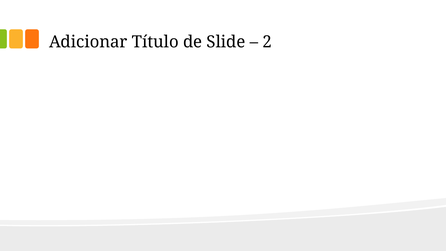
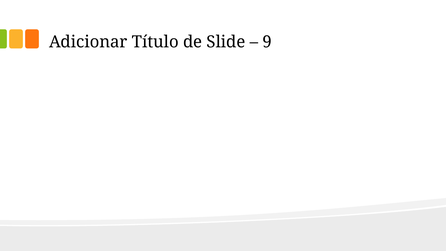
2: 2 -> 9
